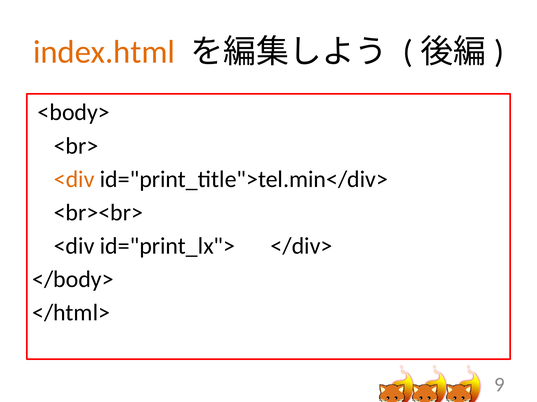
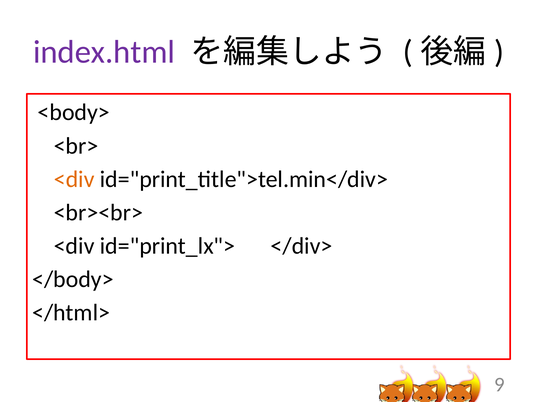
index.html colour: orange -> purple
